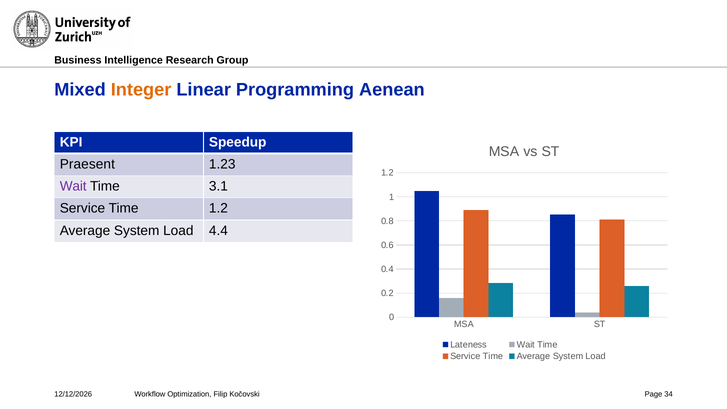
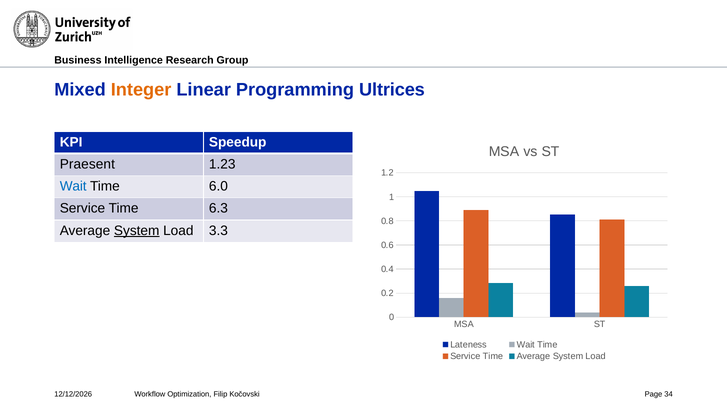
Aenean: Aenean -> Ultrices
Wait at (73, 186) colour: purple -> blue
3.1: 3.1 -> 6.0
Time 1.2: 1.2 -> 6.3
System at (137, 231) underline: none -> present
4.4: 4.4 -> 3.3
